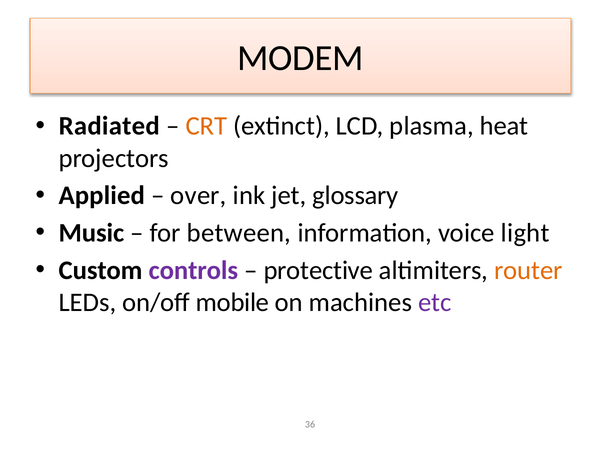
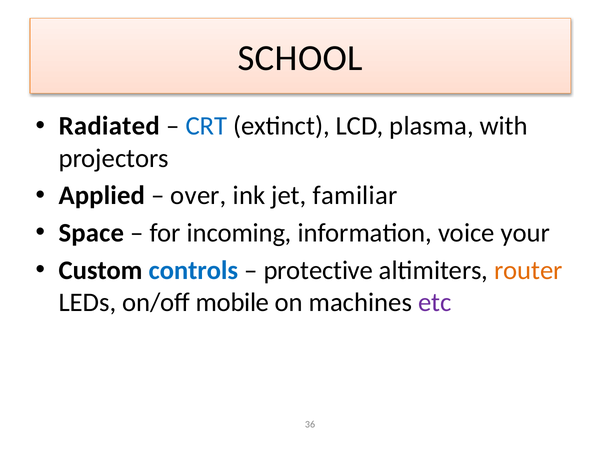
MODEM: MODEM -> SCHOOL
CRT colour: orange -> blue
heat: heat -> with
glossary: glossary -> familiar
Music: Music -> Space
between: between -> incoming
light: light -> your
controls colour: purple -> blue
